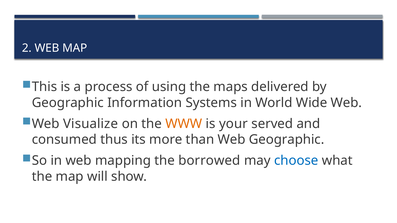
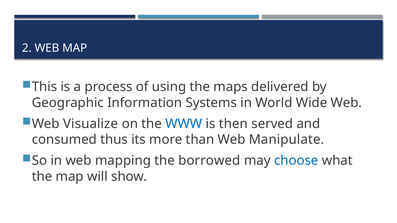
WWW colour: orange -> blue
your: your -> then
Web Geographic: Geographic -> Manipulate
